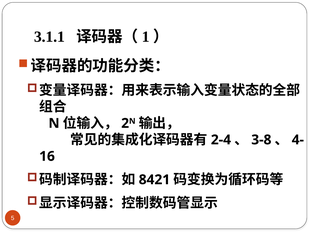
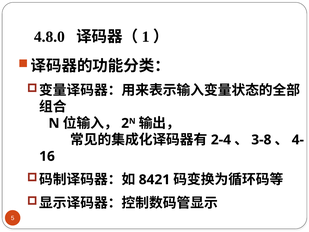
3.1.1: 3.1.1 -> 4.8.0
